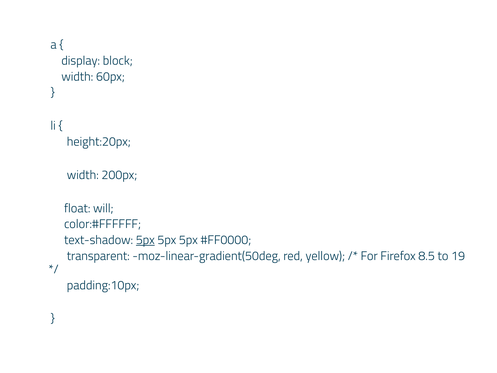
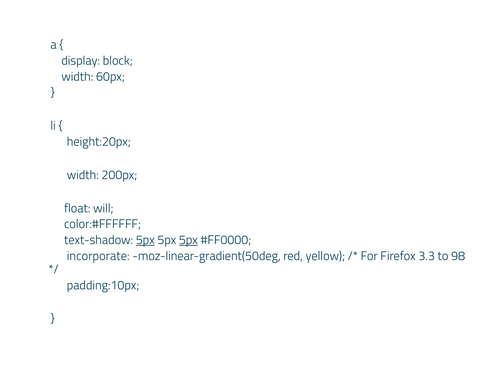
5px at (188, 240) underline: none -> present
transparent: transparent -> incorporate
8.5: 8.5 -> 3.3
19: 19 -> 98
